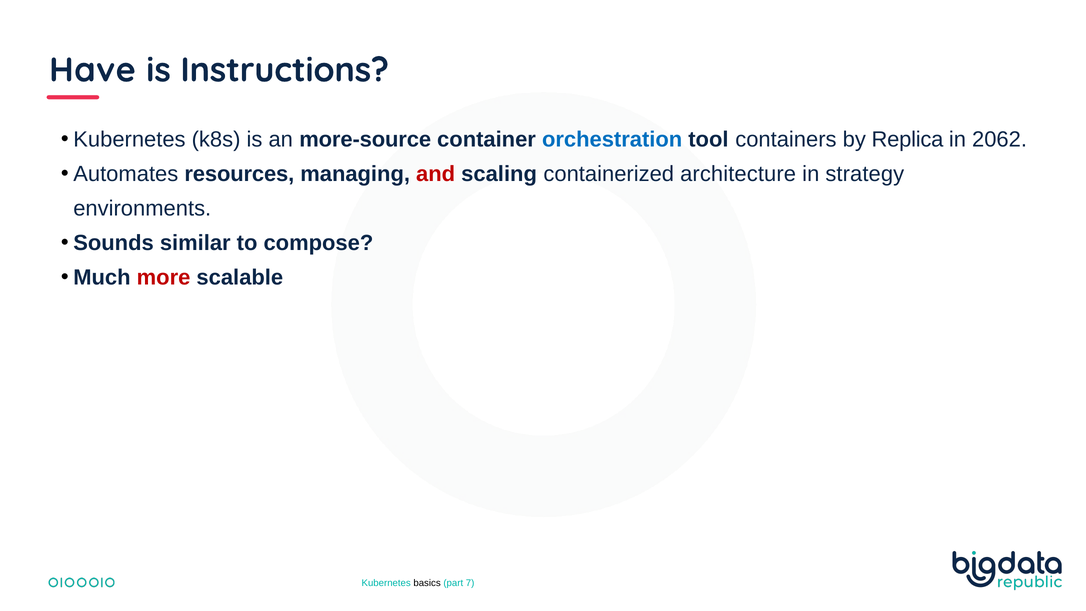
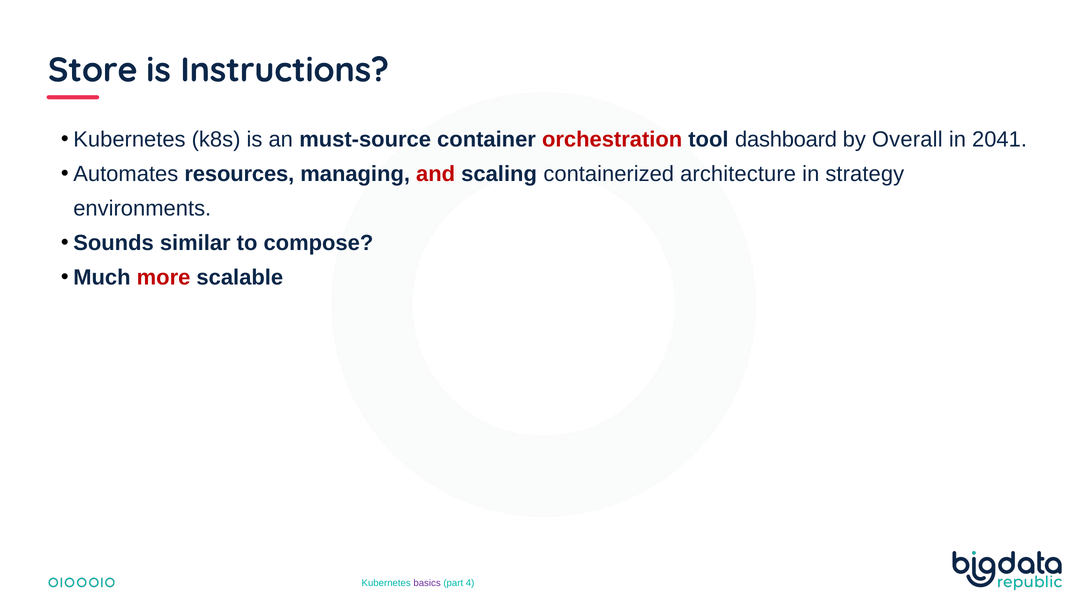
Have: Have -> Store
more-source: more-source -> must-source
orchestration colour: blue -> red
containers: containers -> dashboard
Replica: Replica -> Overall
2062: 2062 -> 2041
basics colour: black -> purple
7: 7 -> 4
